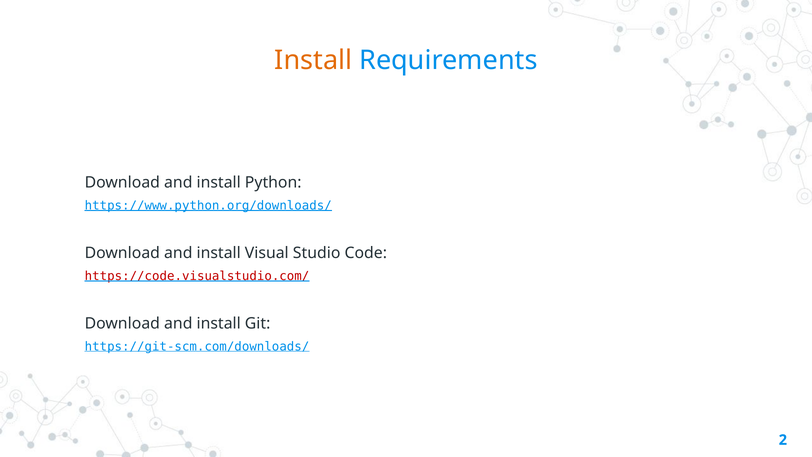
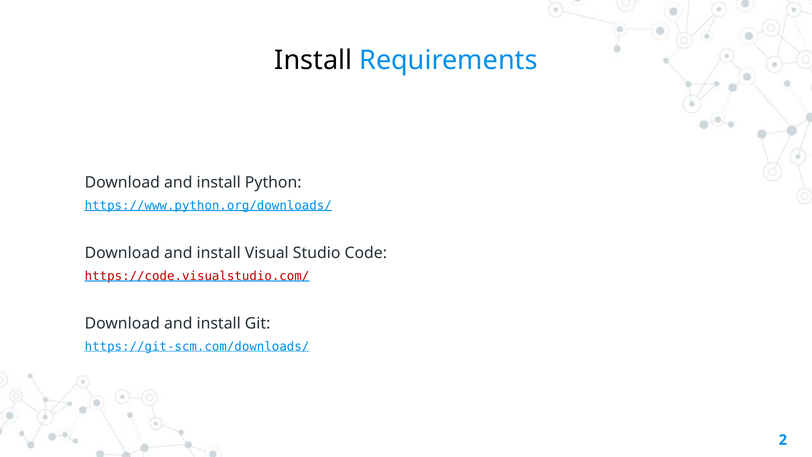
Install at (313, 60) colour: orange -> black
